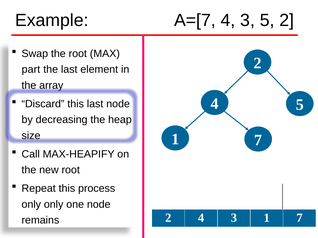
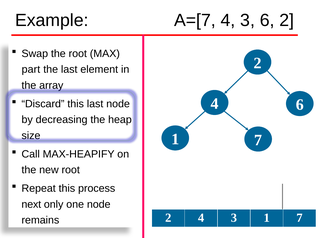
3 5: 5 -> 6
4 5: 5 -> 6
only at (31, 205): only -> next
